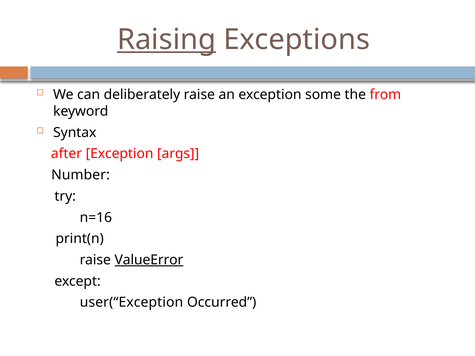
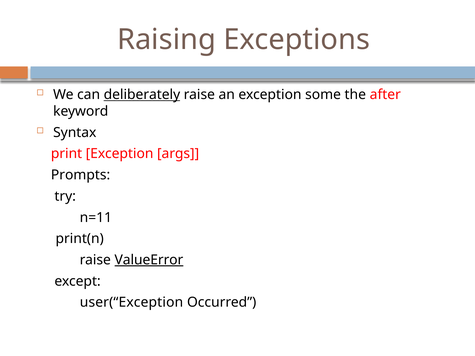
Raising underline: present -> none
deliberately underline: none -> present
from: from -> after
after: after -> print
Number: Number -> Prompts
n=16: n=16 -> n=11
